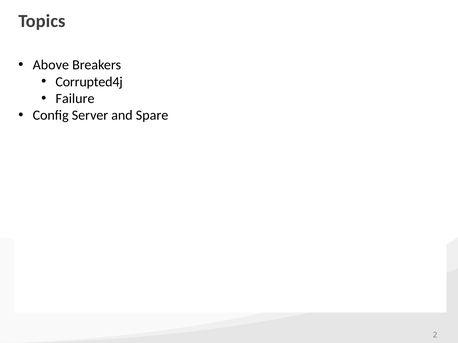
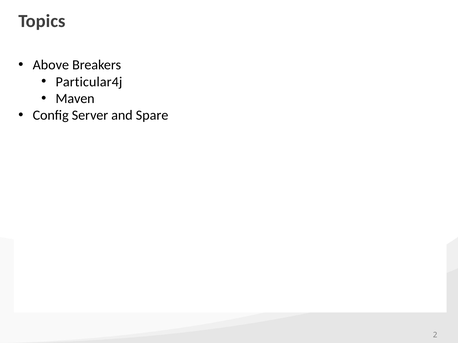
Corrupted4j: Corrupted4j -> Particular4j
Failure: Failure -> Maven
